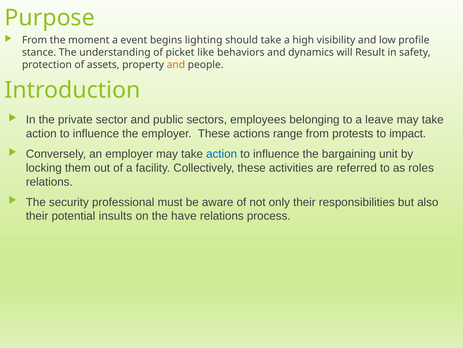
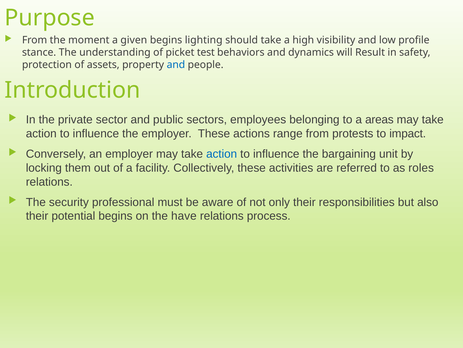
event: event -> given
like: like -> test
and at (176, 65) colour: orange -> blue
leave: leave -> areas
potential insults: insults -> begins
